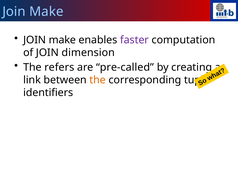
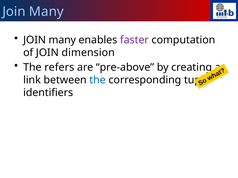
Make at (46, 12): Make -> Many
make at (62, 40): make -> many
pre-called: pre-called -> pre-above
the at (98, 80) colour: orange -> blue
